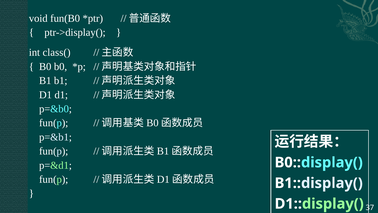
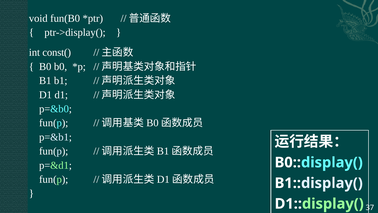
class(: class( -> const(
